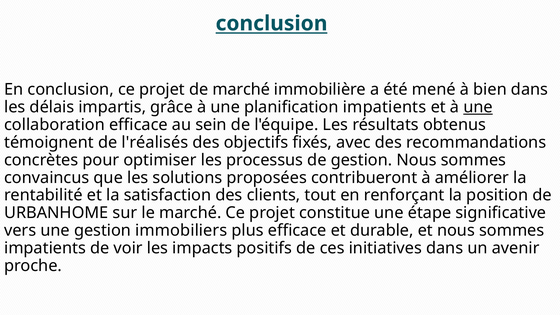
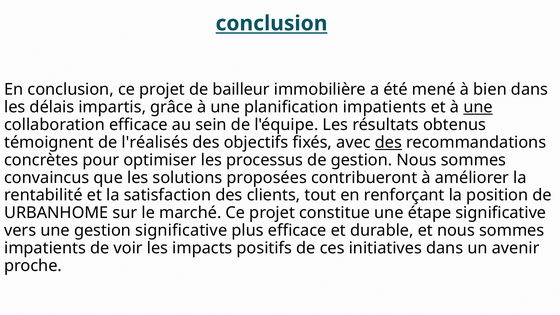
de marché: marché -> bailleur
des at (388, 142) underline: none -> present
gestion immobiliers: immobiliers -> significative
